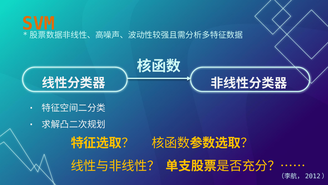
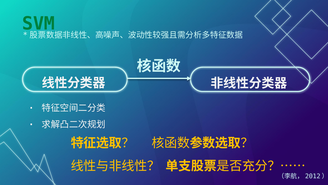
SVM colour: orange -> green
